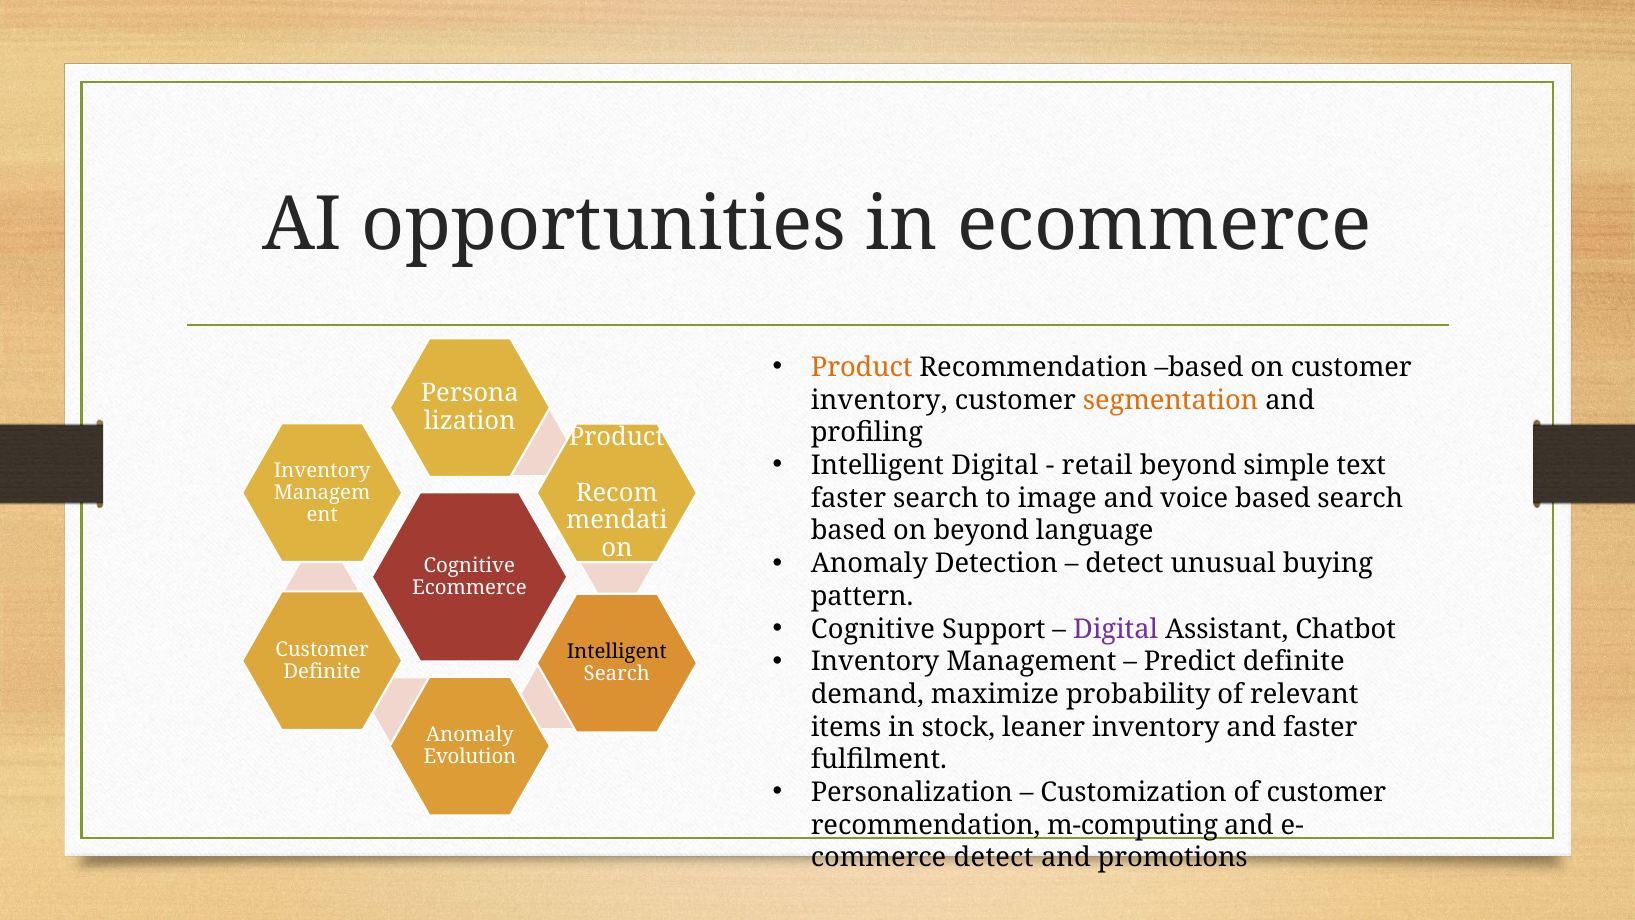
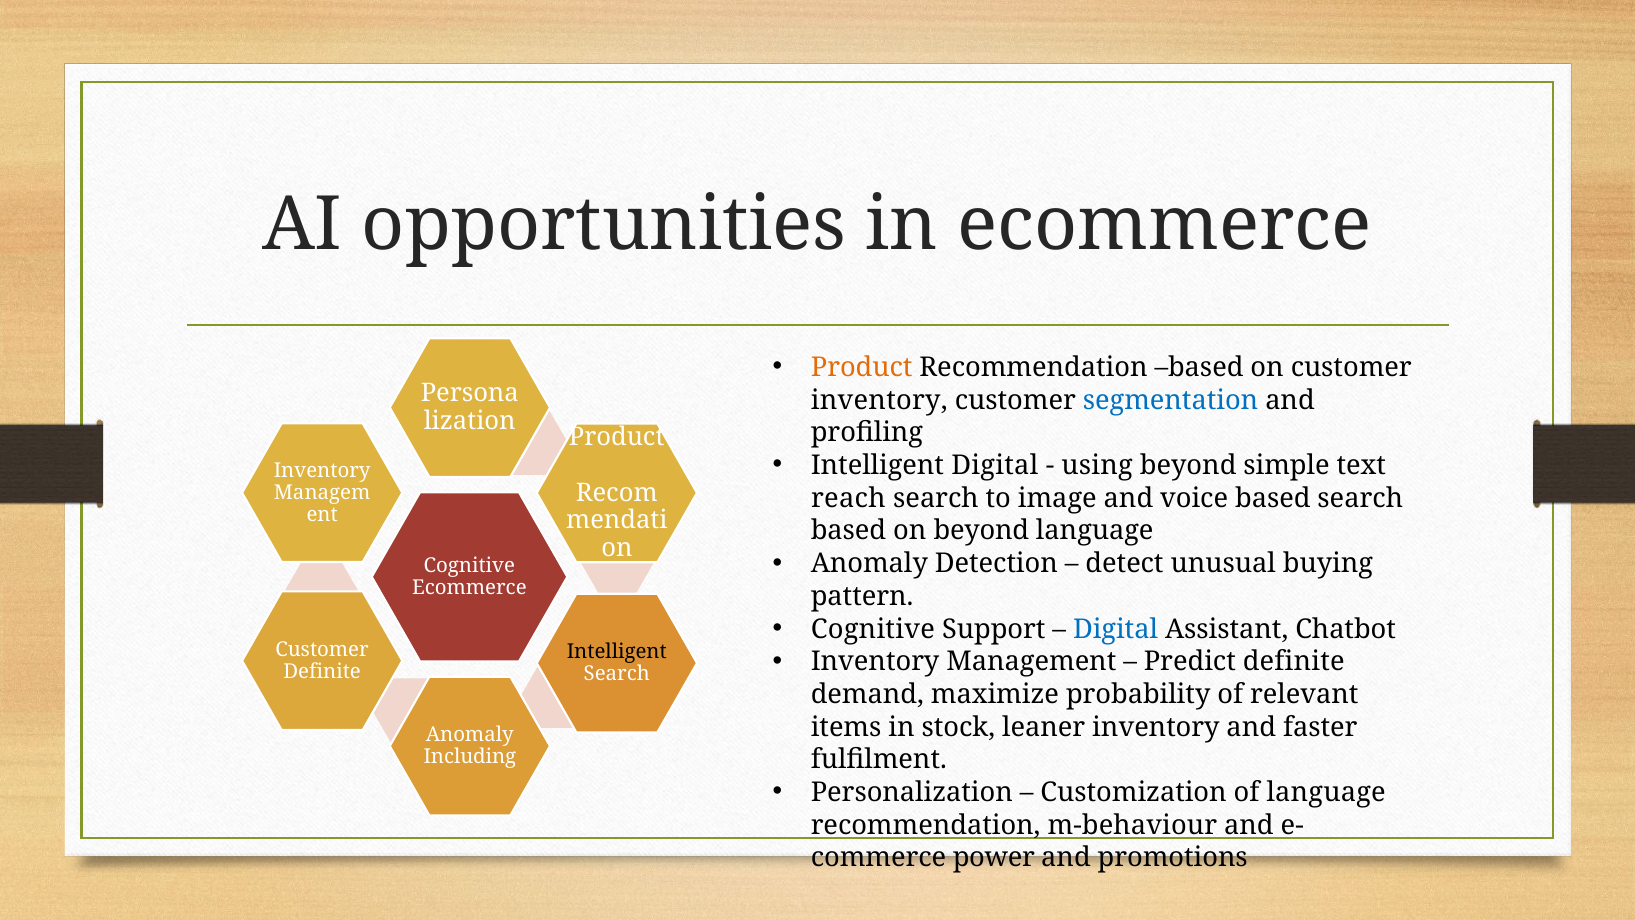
segmentation colour: orange -> blue
retail: retail -> using
faster at (848, 498): faster -> reach
Digital at (1116, 629) colour: purple -> blue
Evolution: Evolution -> Including
of customer: customer -> language
m-computing: m-computing -> m-behaviour
detect at (994, 858): detect -> power
